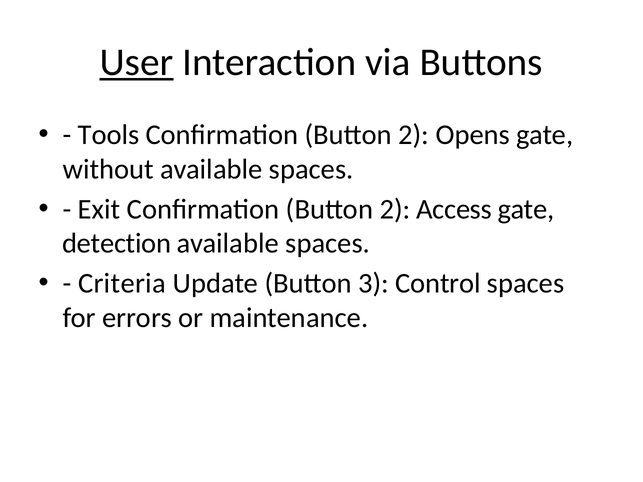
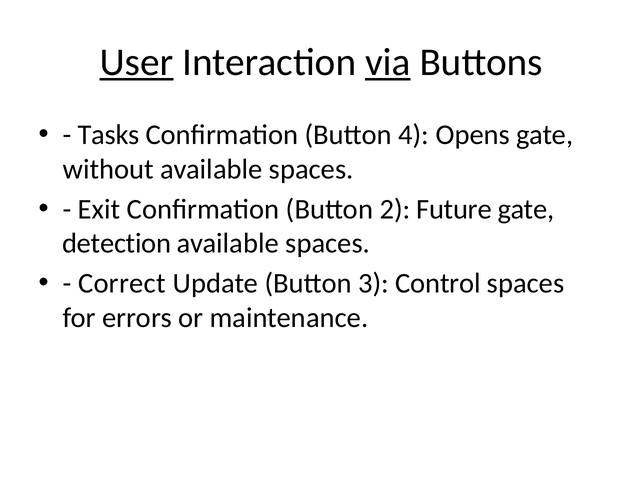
via underline: none -> present
Tools: Tools -> Tasks
2 at (414, 135): 2 -> 4
Access: Access -> Future
Criteria: Criteria -> Correct
